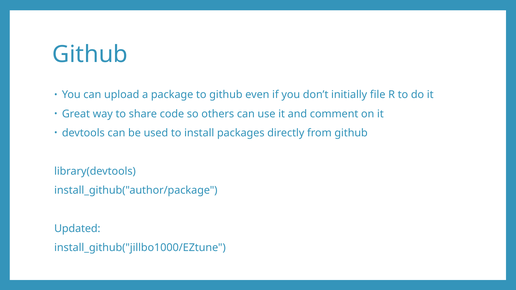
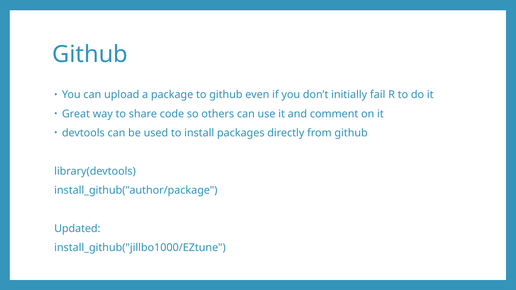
file: file -> fail
